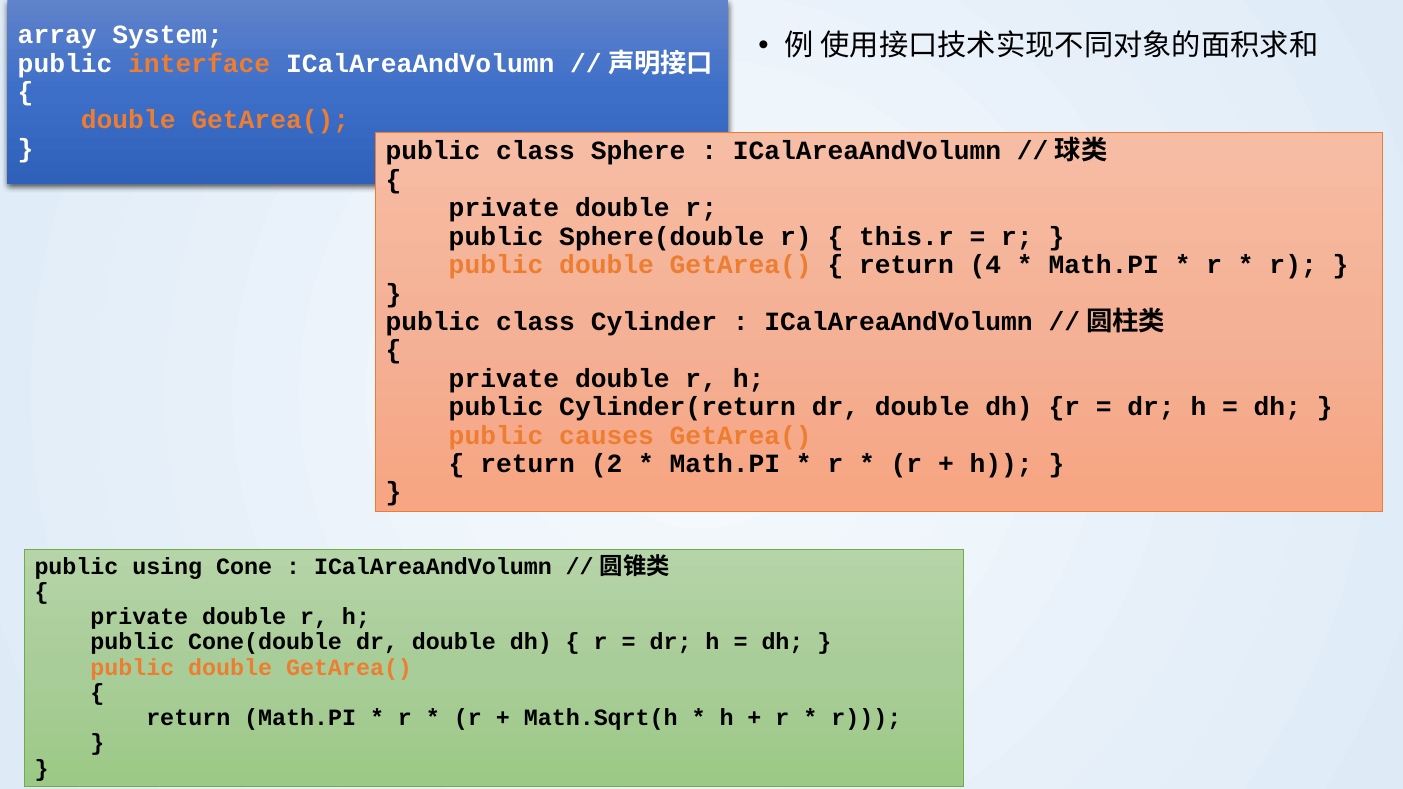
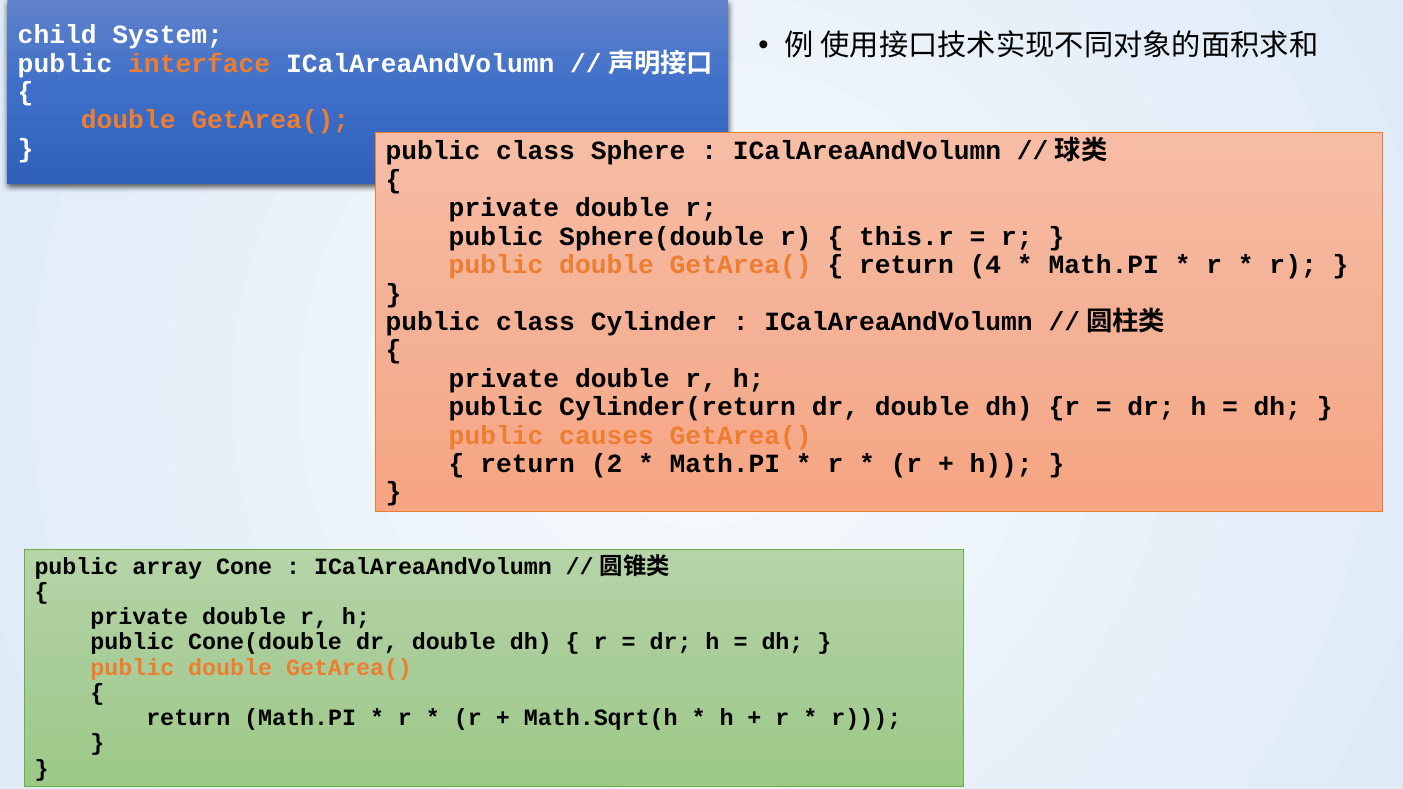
array: array -> child
using: using -> array
